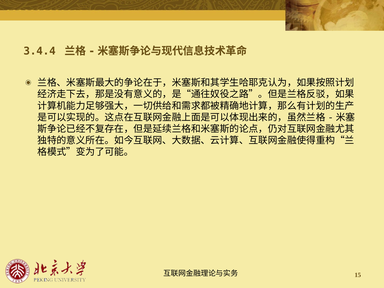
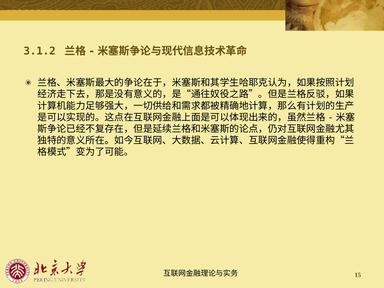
3.4.4: 3.4.4 -> 3.1.2
